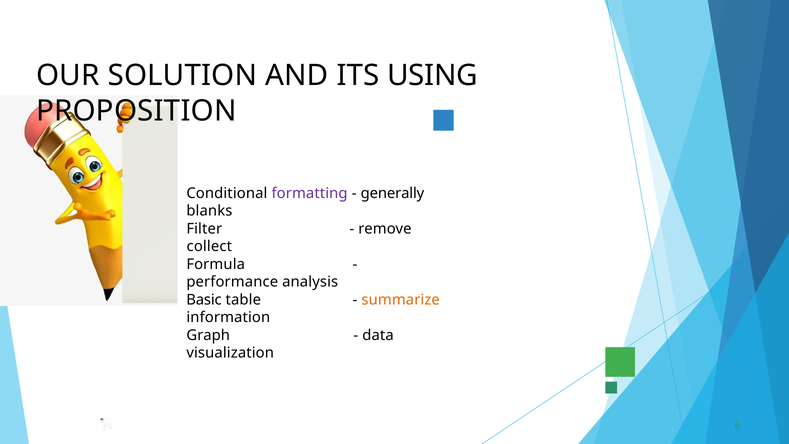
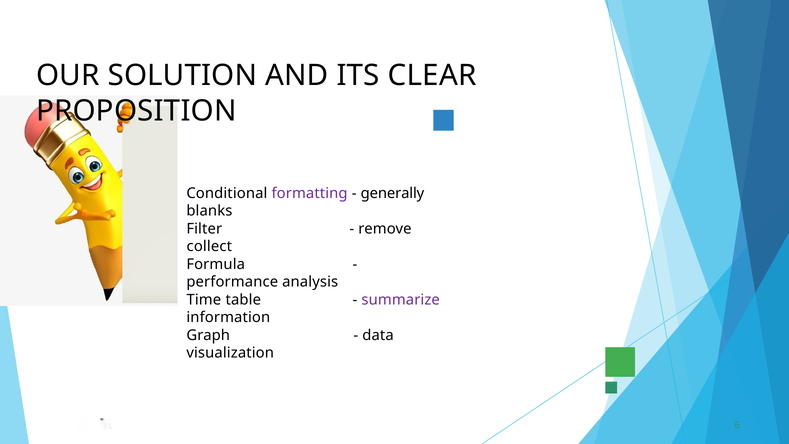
USING: USING -> CLEAR
Basic: Basic -> Time
summarize colour: orange -> purple
